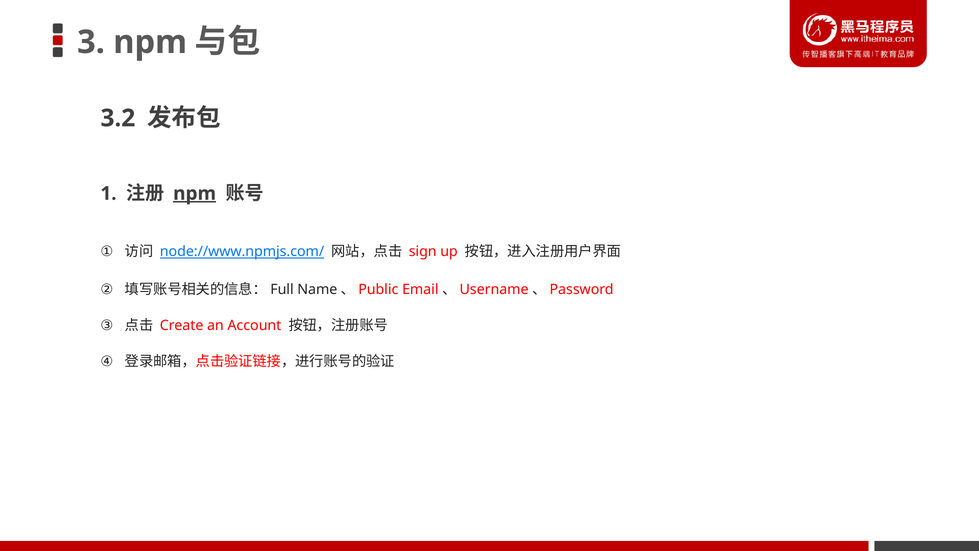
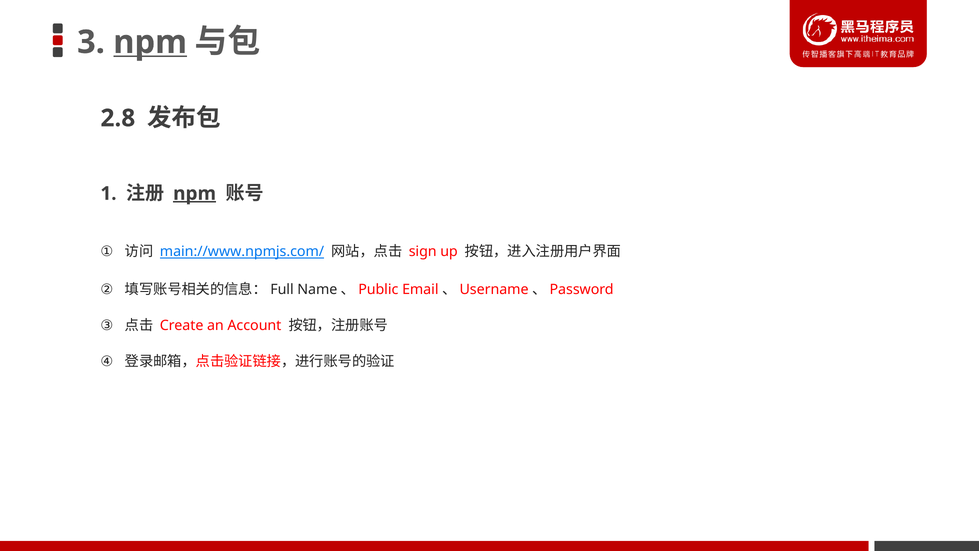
npm at (150, 42) underline: none -> present
3.2: 3.2 -> 2.8
node://www.npmjs.com/: node://www.npmjs.com/ -> main://www.npmjs.com/
